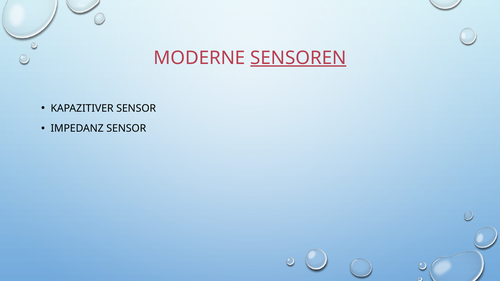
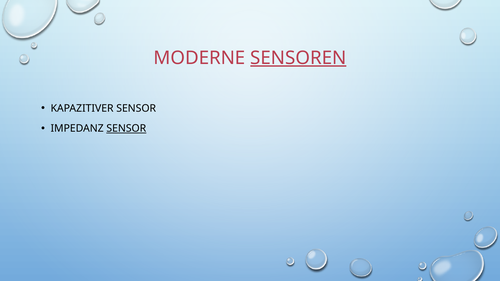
SENSOR at (126, 129) underline: none -> present
